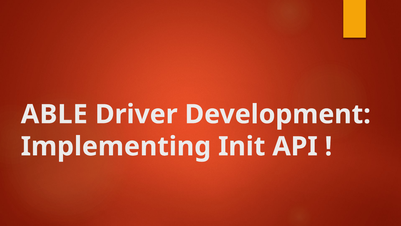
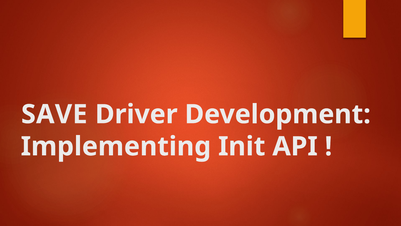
ABLE: ABLE -> SAVE
